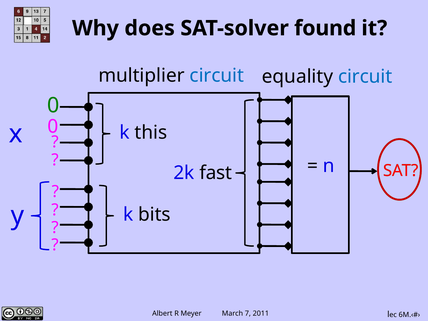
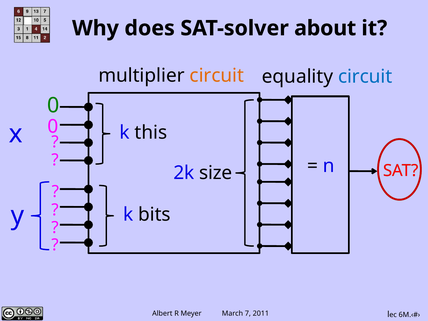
found: found -> about
circuit at (217, 75) colour: blue -> orange
fast: fast -> size
